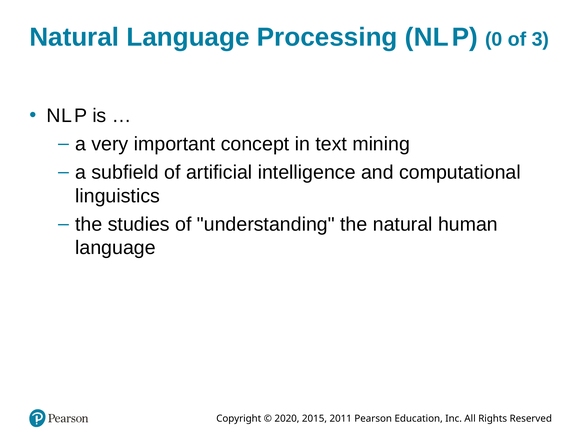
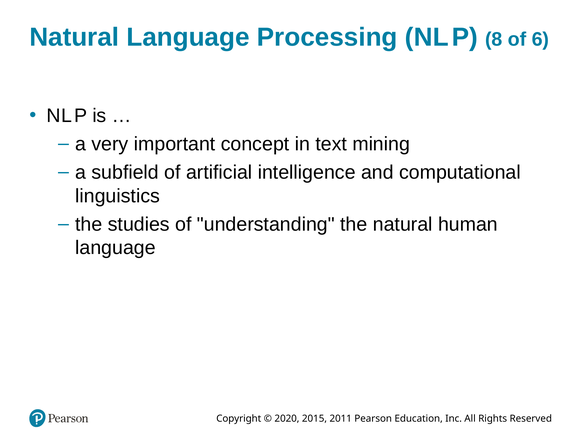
0: 0 -> 8
3: 3 -> 6
